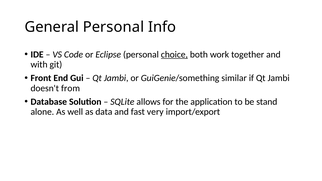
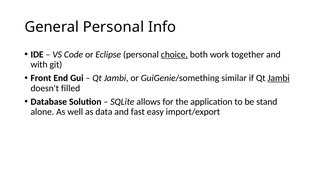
Jambi at (279, 78) underline: none -> present
from: from -> filled
very: very -> easy
